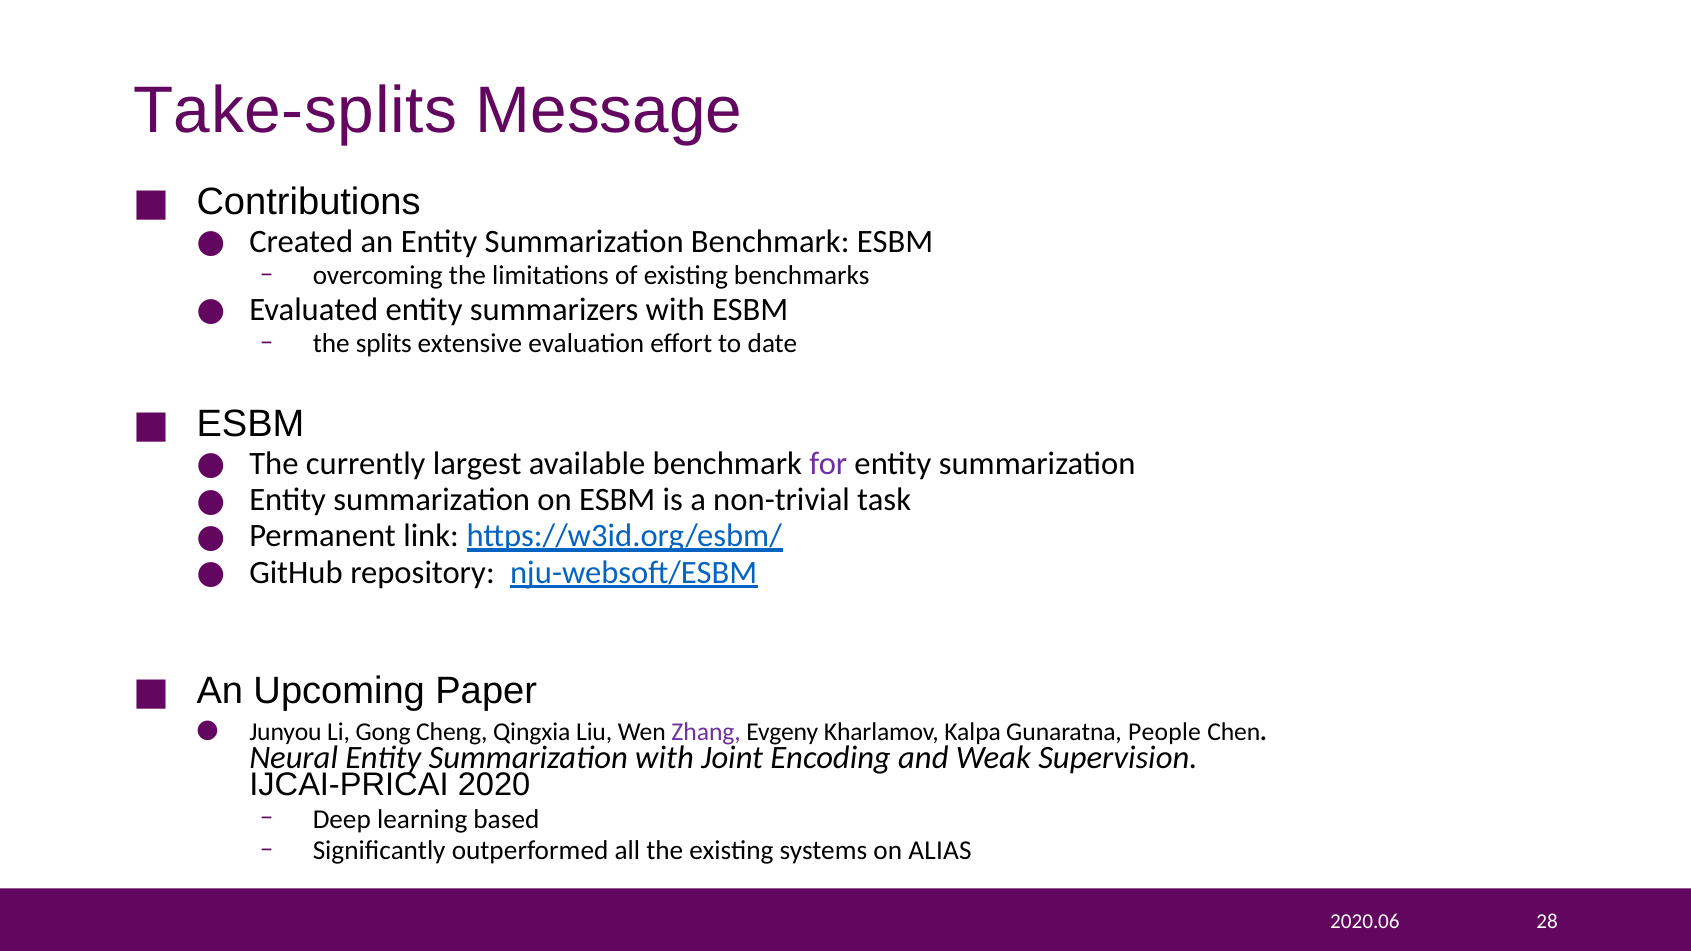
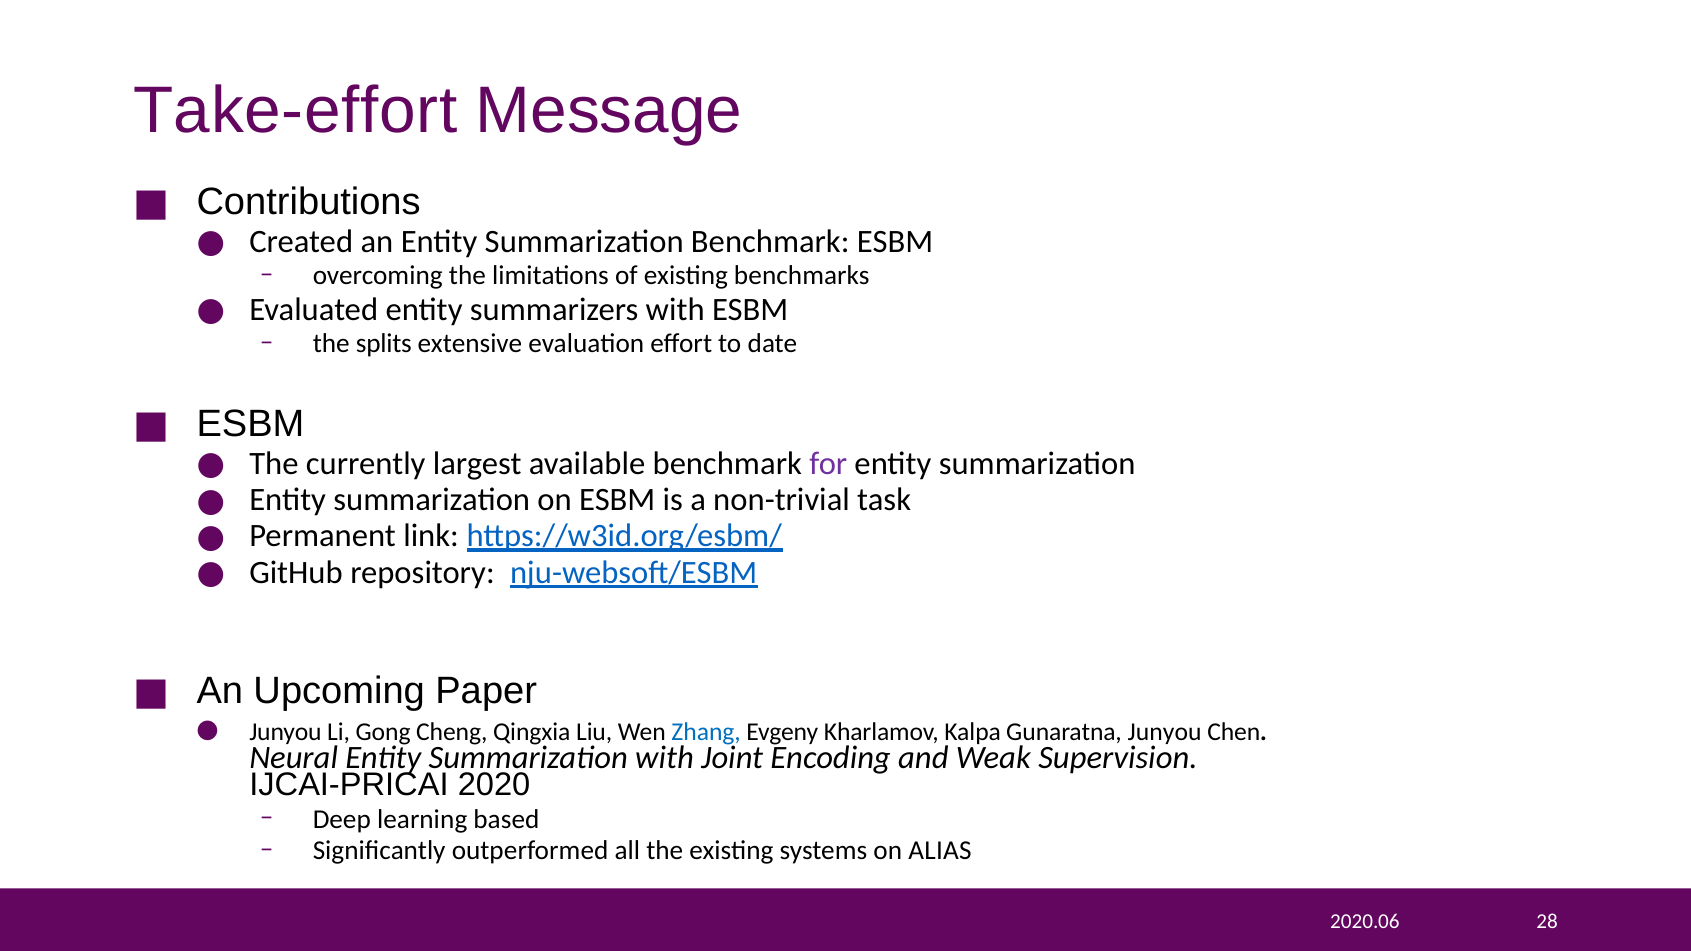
Take-splits: Take-splits -> Take-effort
Zhang colour: purple -> blue
Gunaratna People: People -> Junyou
